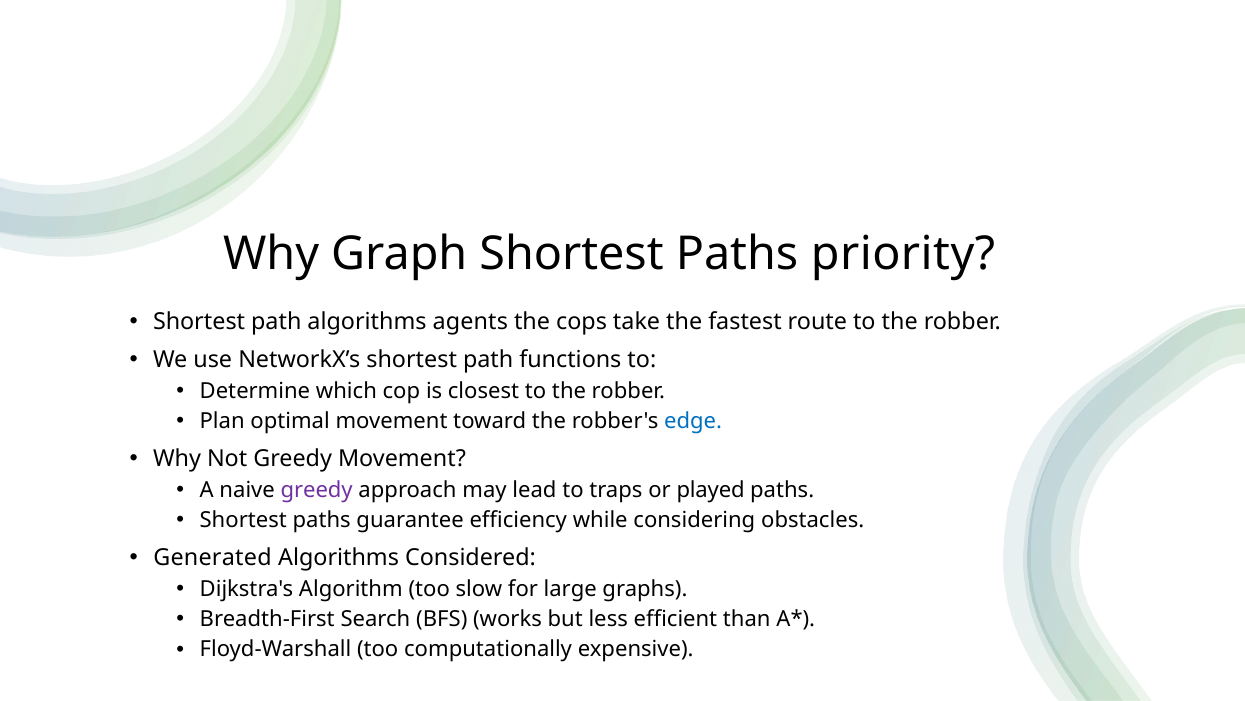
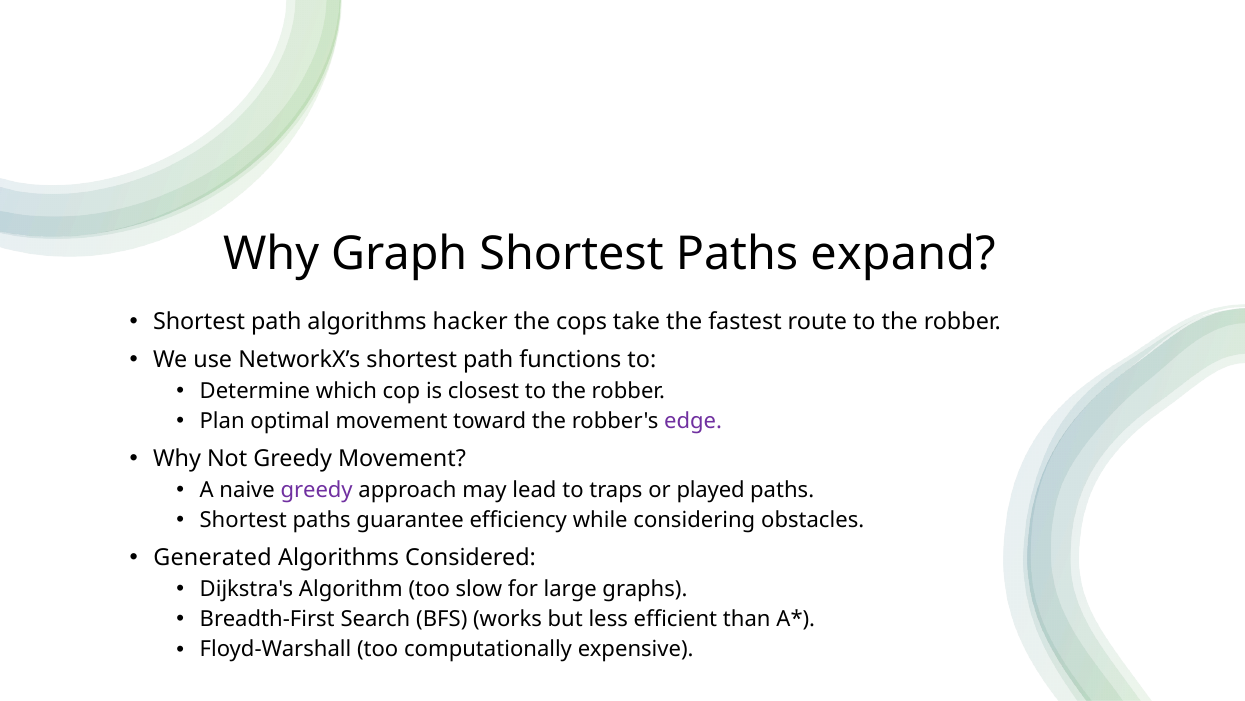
priority: priority -> expand
agents: agents -> hacker
edge colour: blue -> purple
